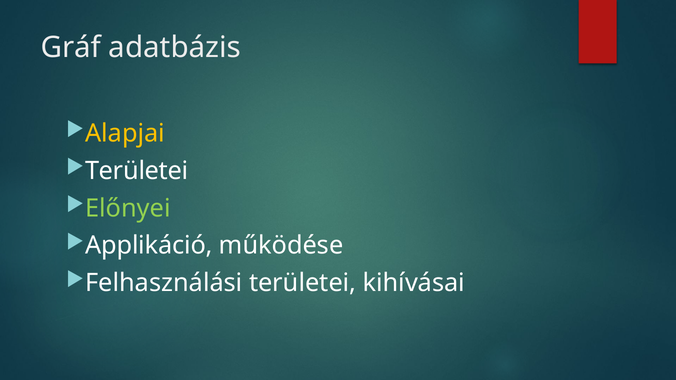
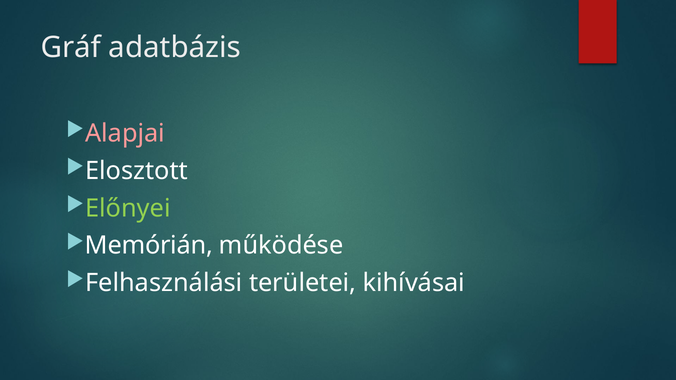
Alapjai colour: yellow -> pink
Területei at (137, 171): Területei -> Elosztott
Applikáció: Applikáció -> Memórián
